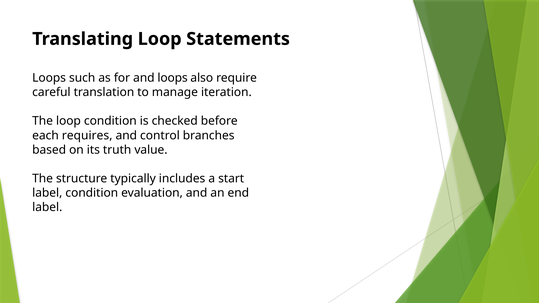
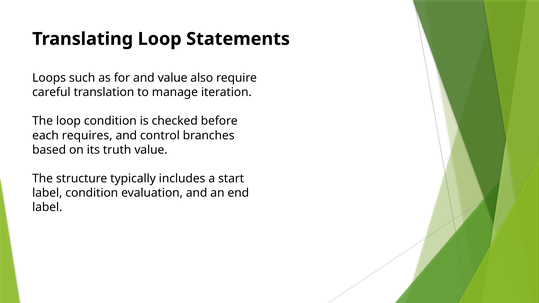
and loops: loops -> value
